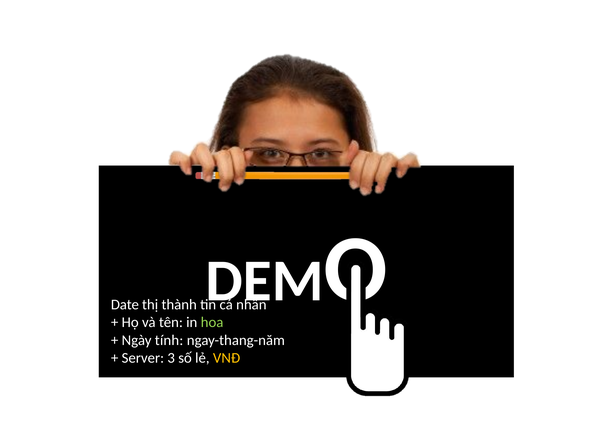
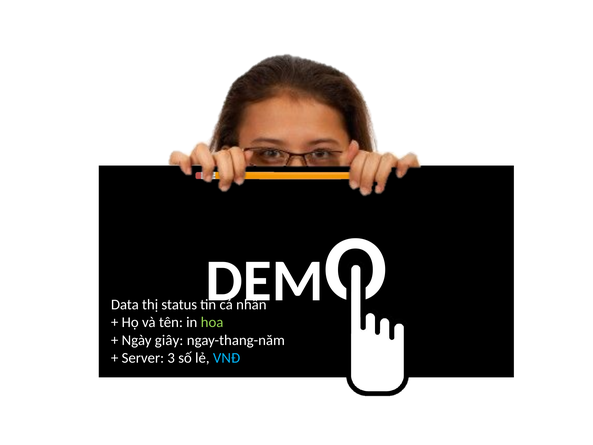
Date: Date -> Data
thành: thành -> status
tính: tính -> giây
VNĐ colour: yellow -> light blue
